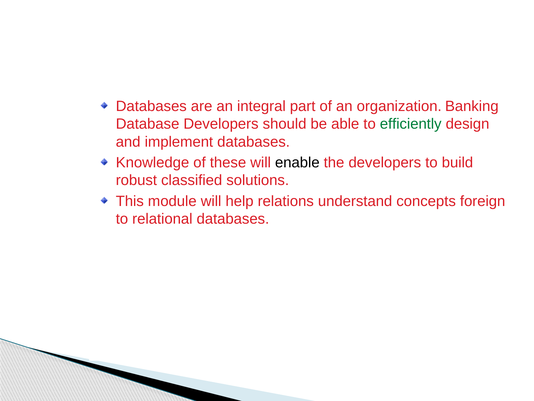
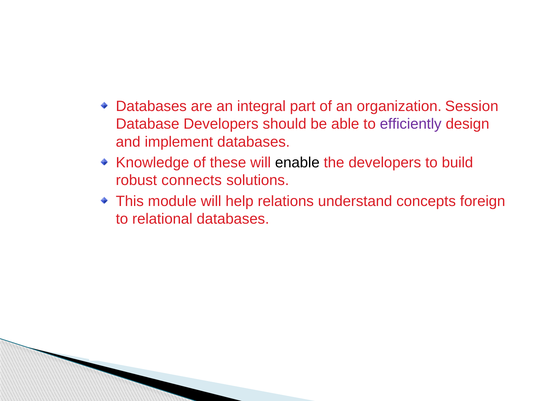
Banking: Banking -> Session
efficiently colour: green -> purple
classified: classified -> connects
